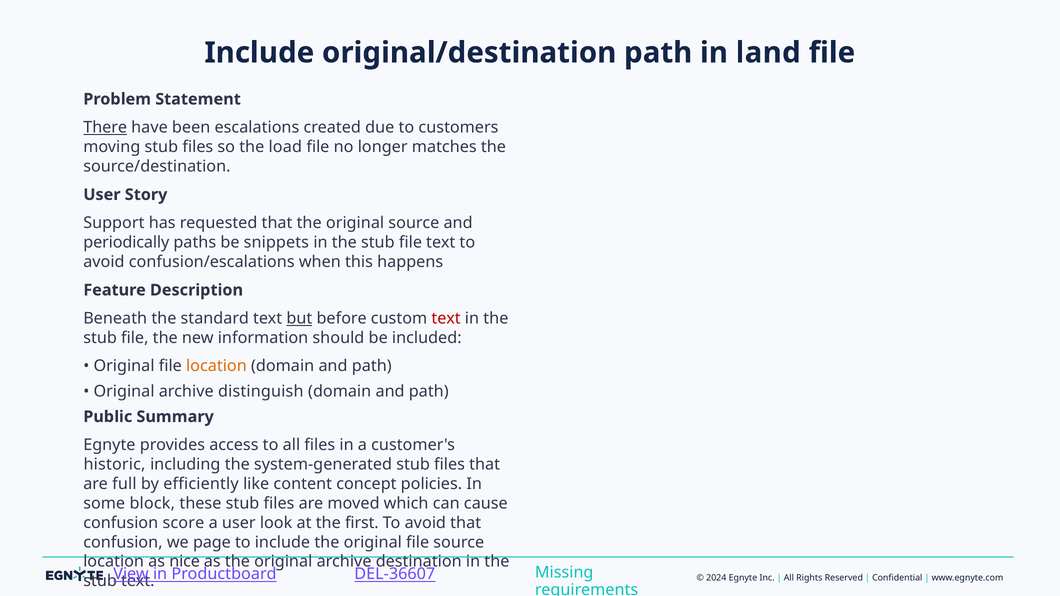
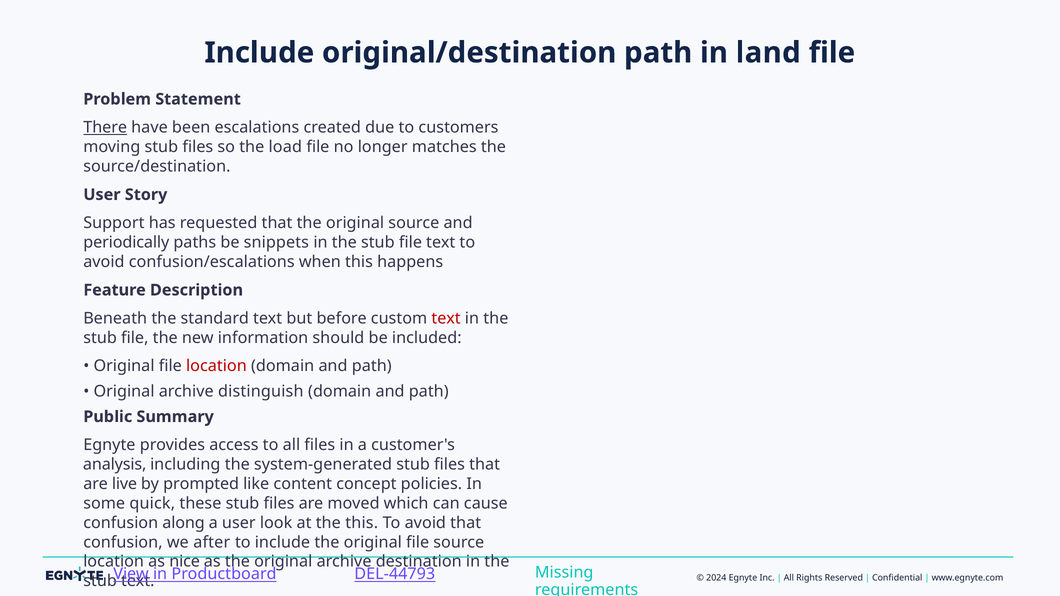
but underline: present -> none
location at (216, 366) colour: orange -> red
historic: historic -> analysis
full: full -> live
efficiently: efficiently -> prompted
block: block -> quick
score: score -> along
the first: first -> this
page: page -> after
DEL-36607: DEL-36607 -> DEL-44793
